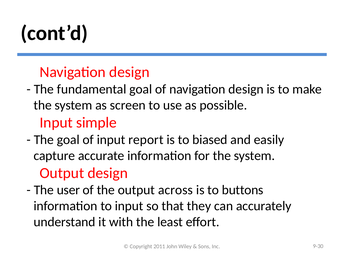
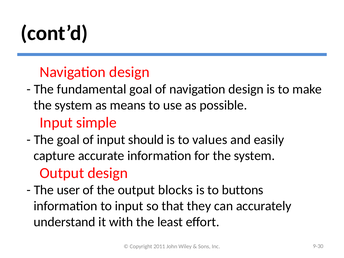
screen: screen -> means
report: report -> should
biased: biased -> values
across: across -> blocks
